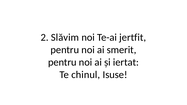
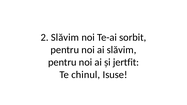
jertfit: jertfit -> sorbit
ai smerit: smerit -> slăvim
iertat: iertat -> jertfit
